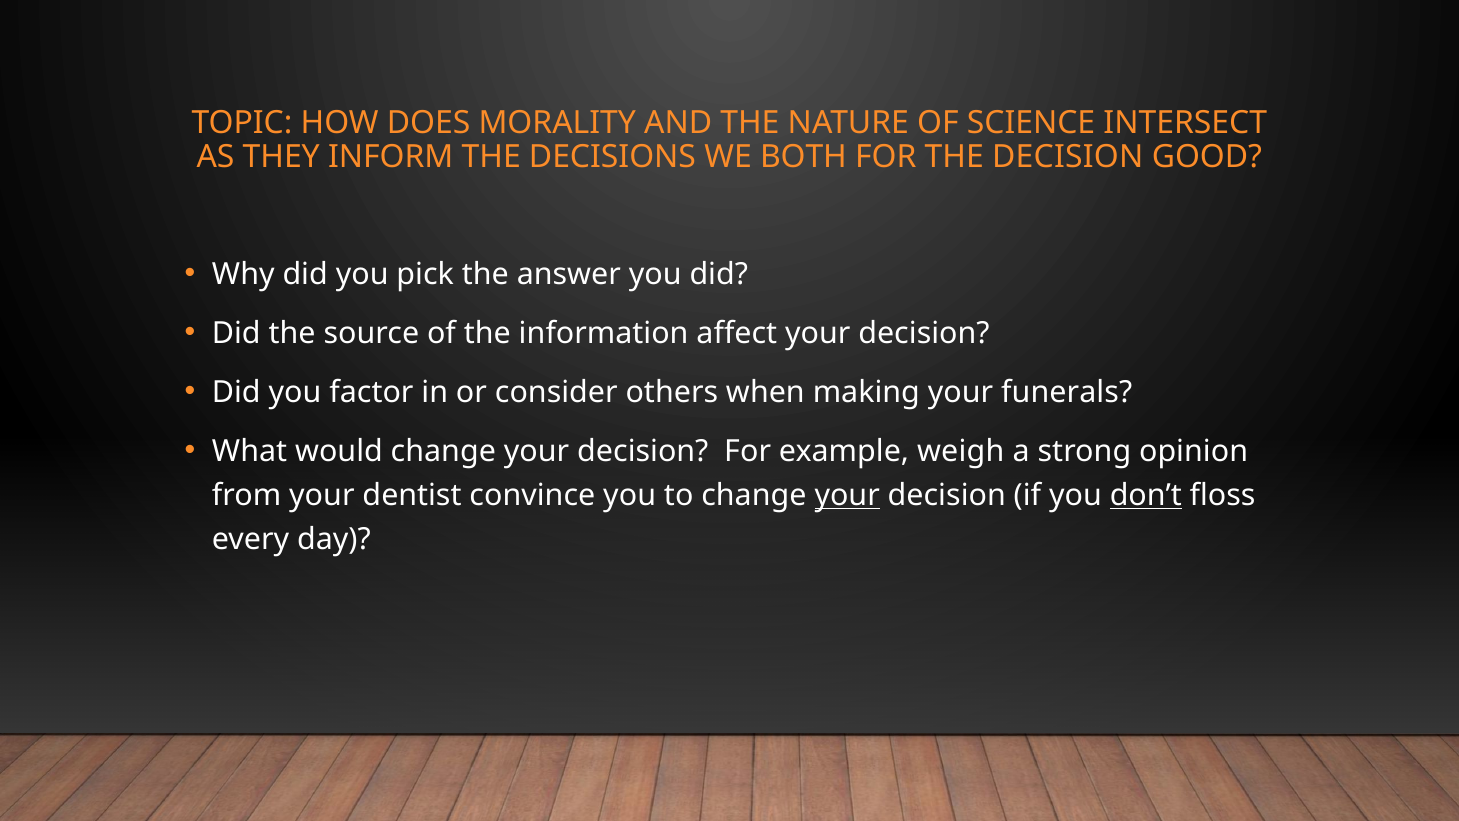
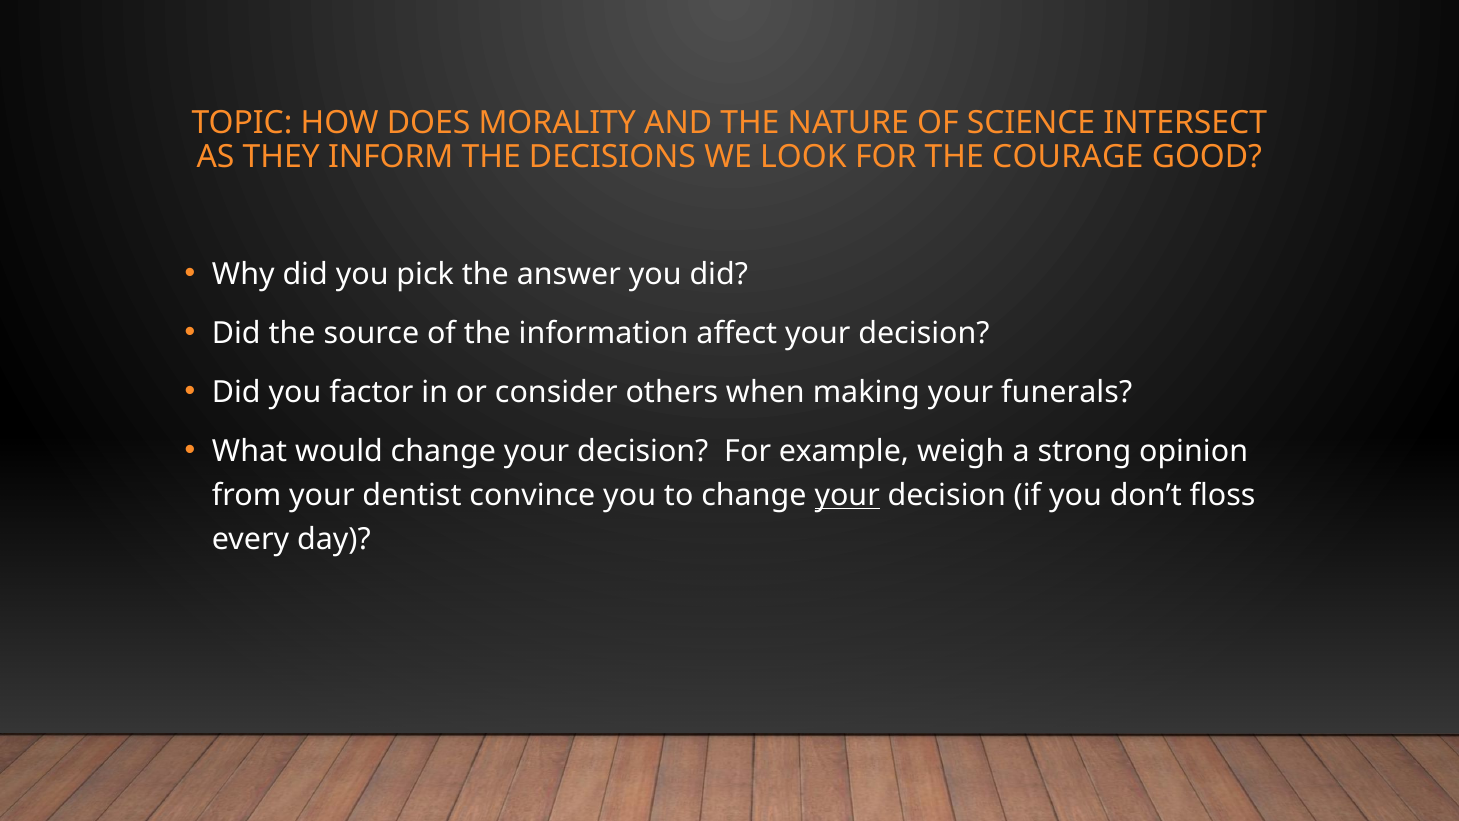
BOTH: BOTH -> LOOK
THE DECISION: DECISION -> COURAGE
don’t underline: present -> none
